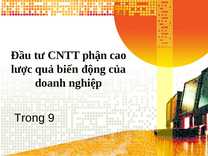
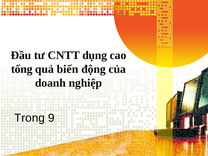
phận: phận -> dụng
lược: lược -> tổng
